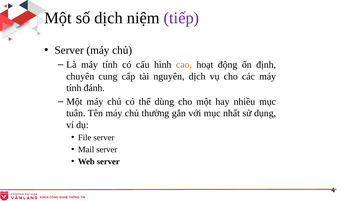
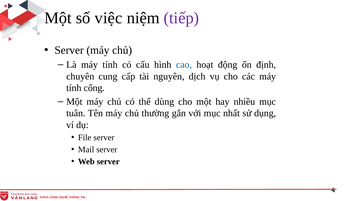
số dịch: dịch -> việc
cao colour: orange -> blue
đánh: đánh -> cổng
